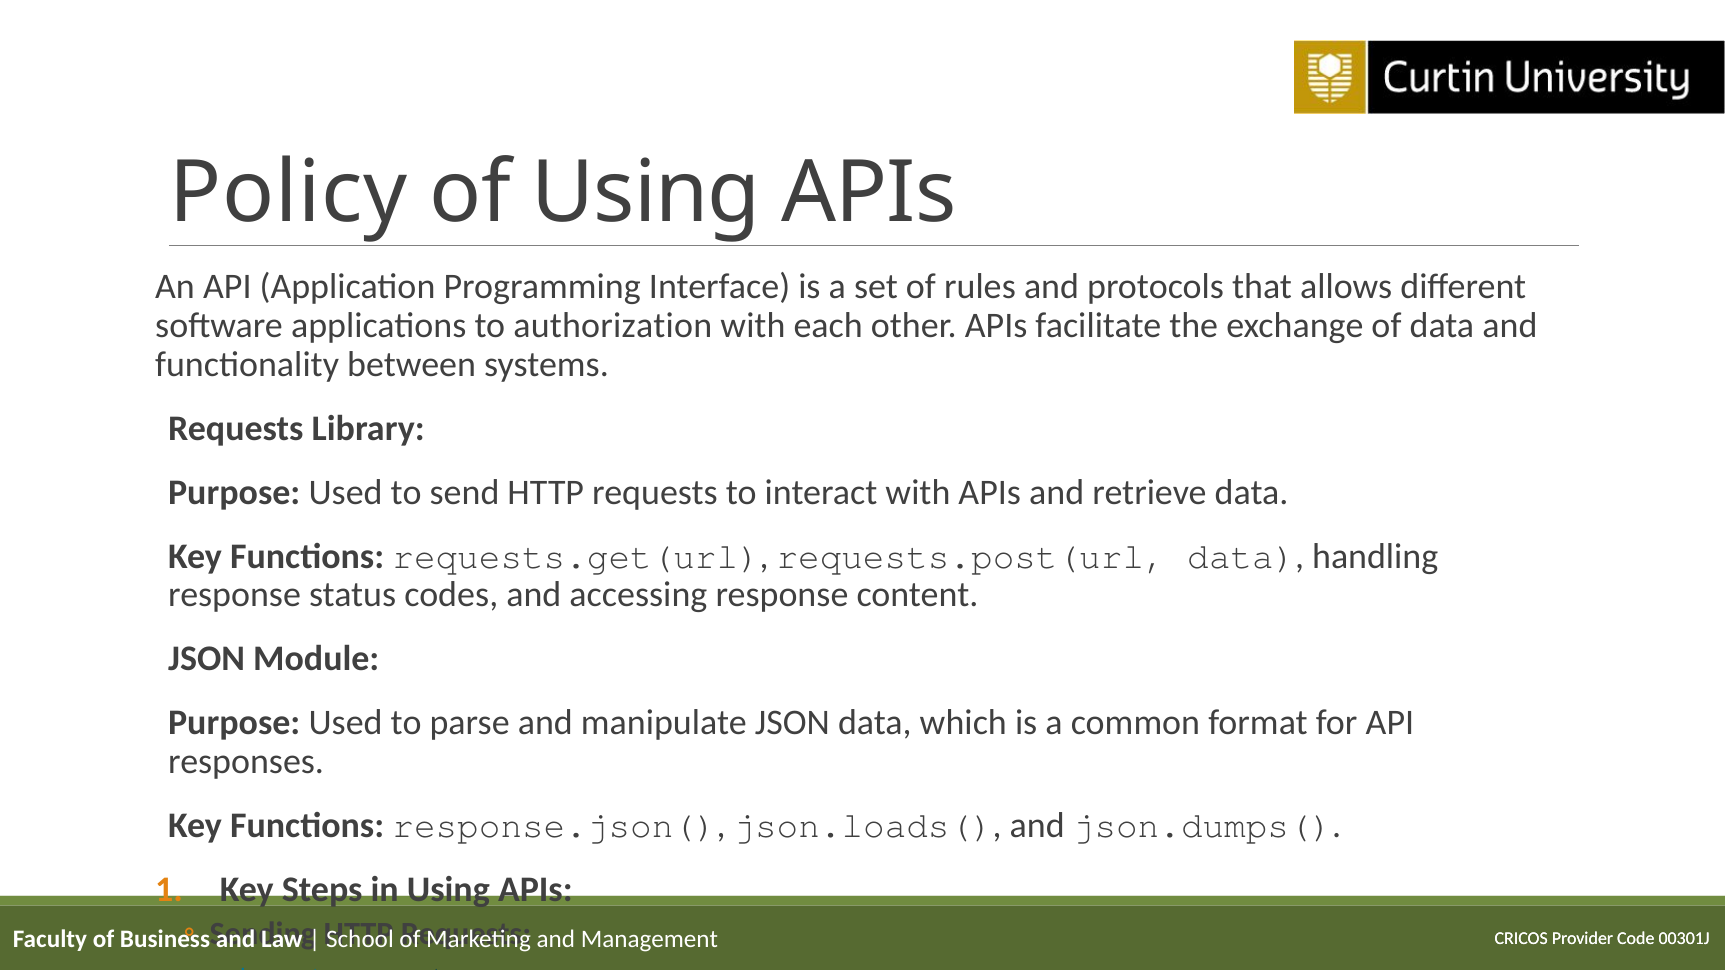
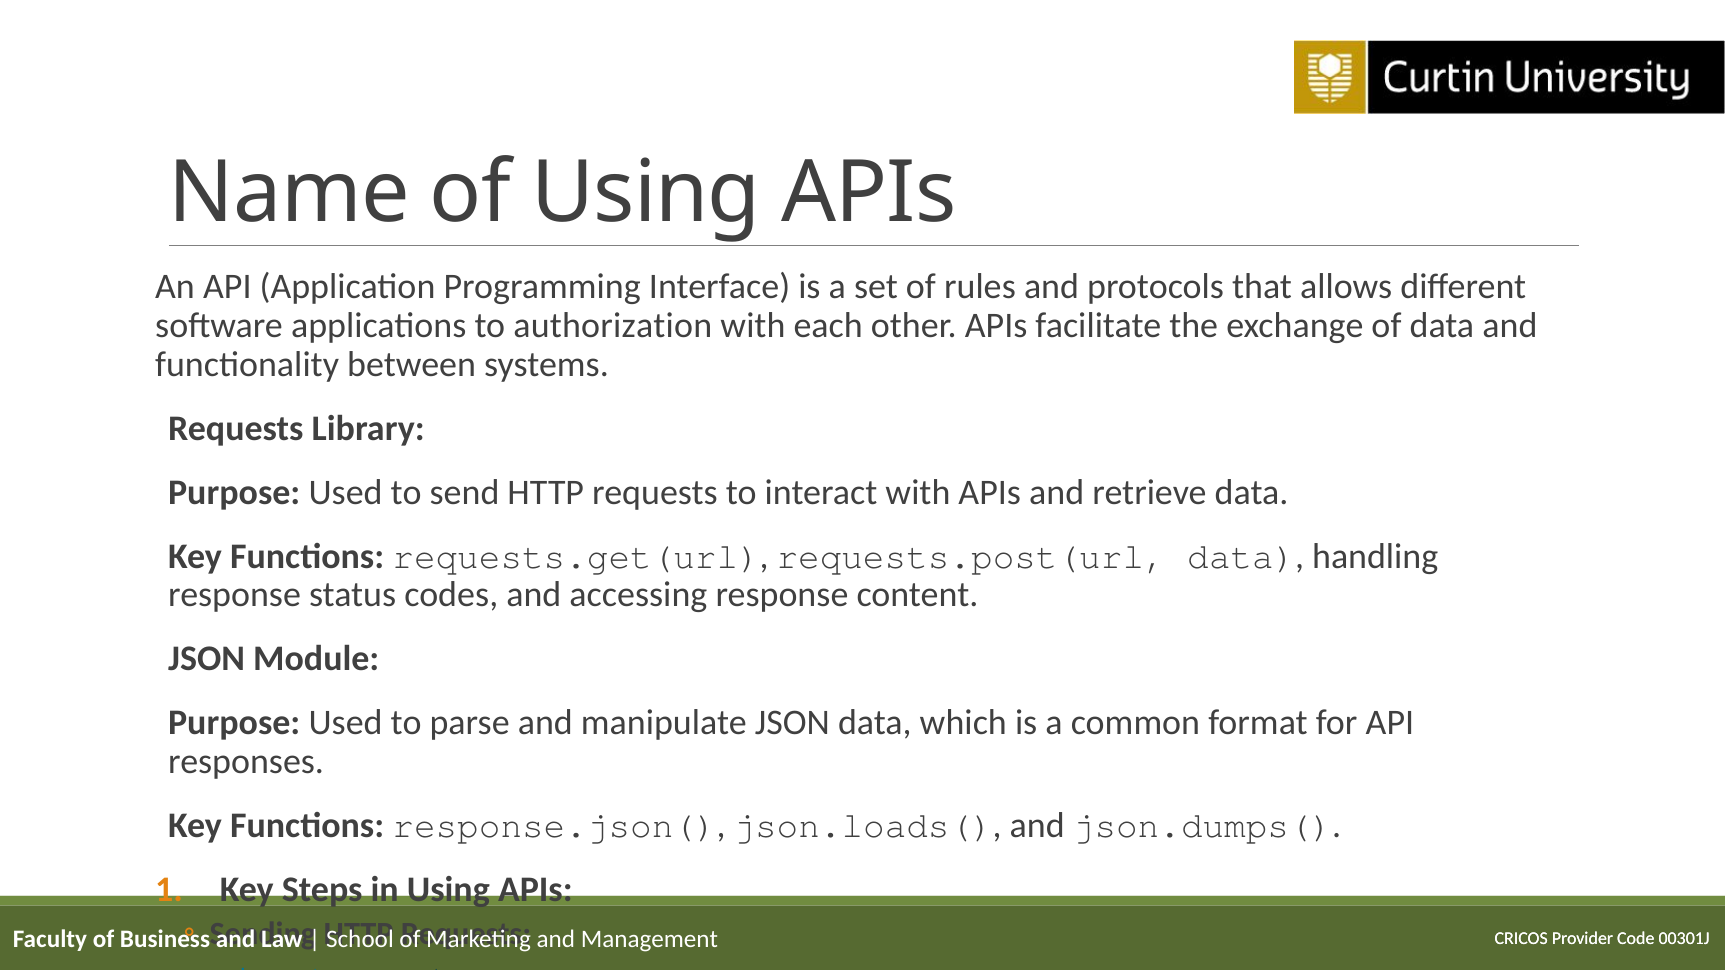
Policy: Policy -> Name
